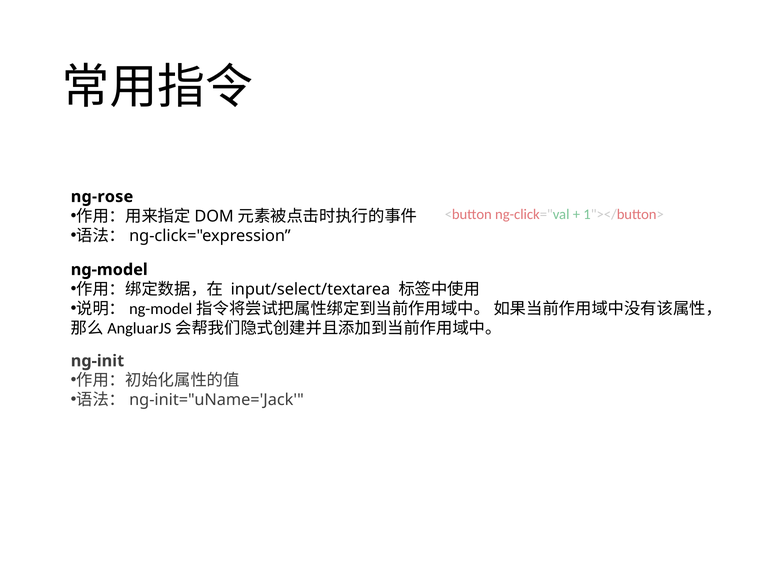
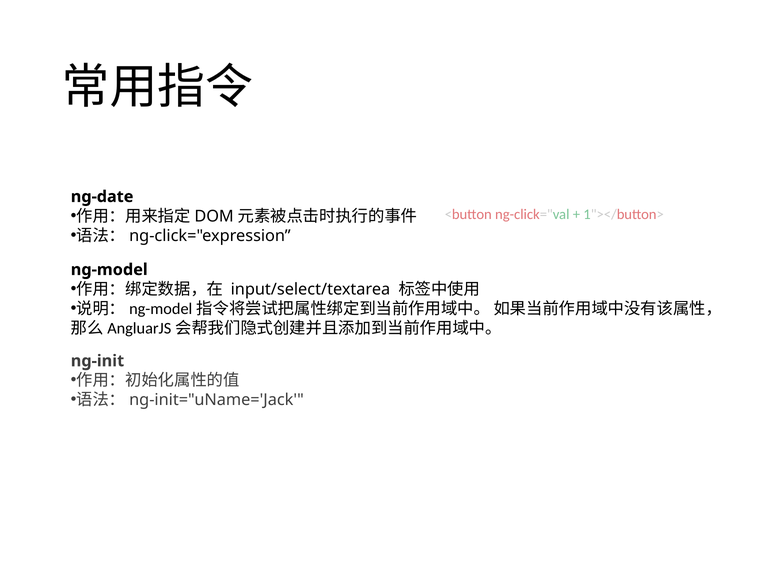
ng-rose: ng-rose -> ng-date
